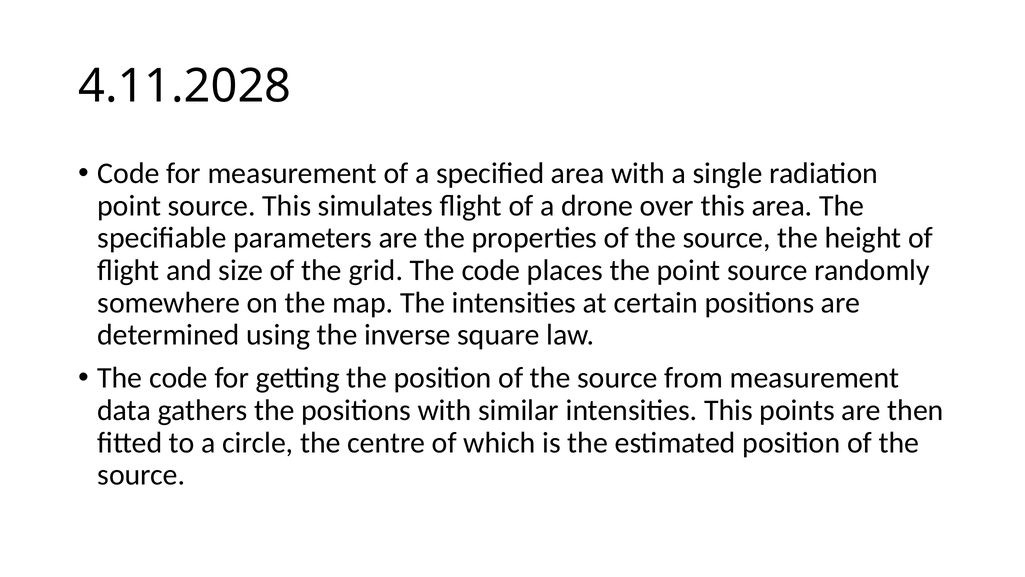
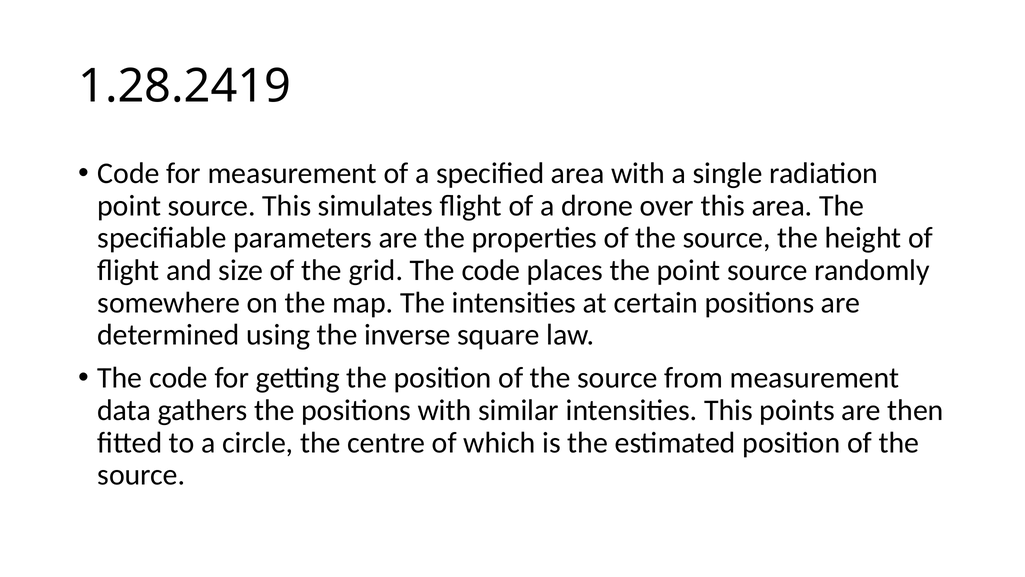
4.11.2028: 4.11.2028 -> 1.28.2419
